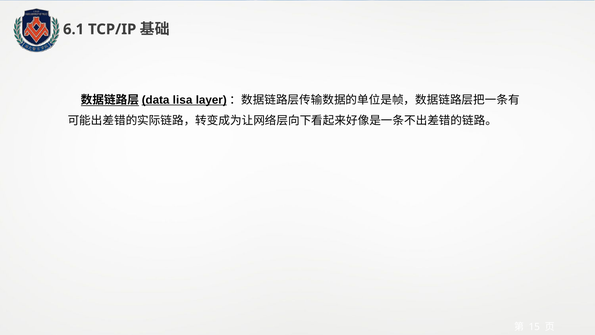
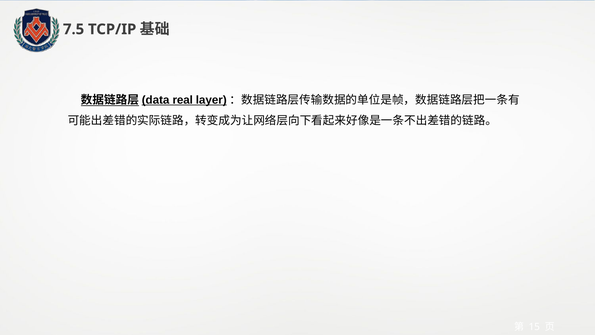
6.1: 6.1 -> 7.5
lisa: lisa -> real
